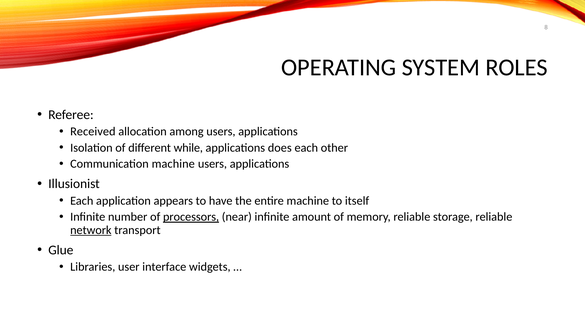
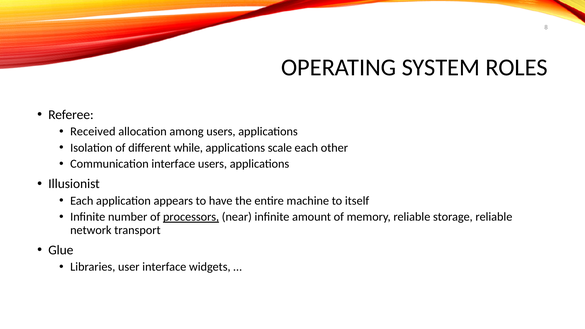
does: does -> scale
Communication machine: machine -> interface
network underline: present -> none
